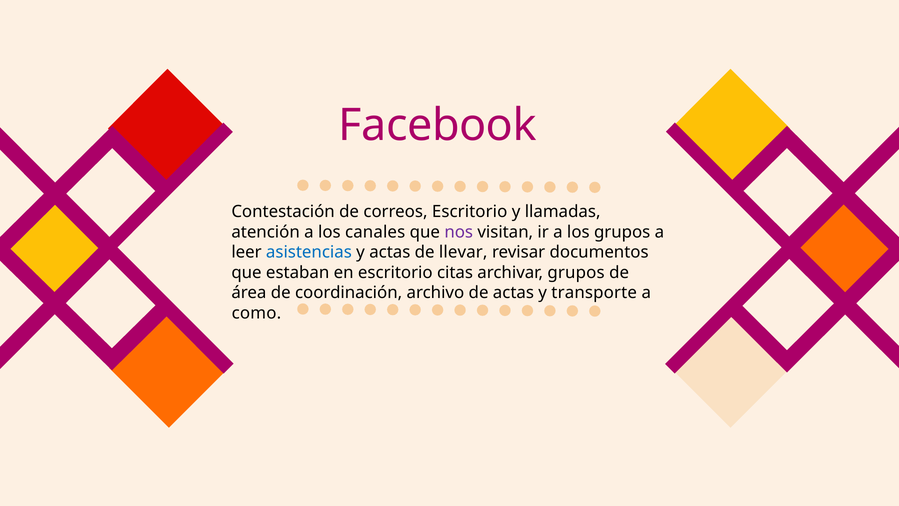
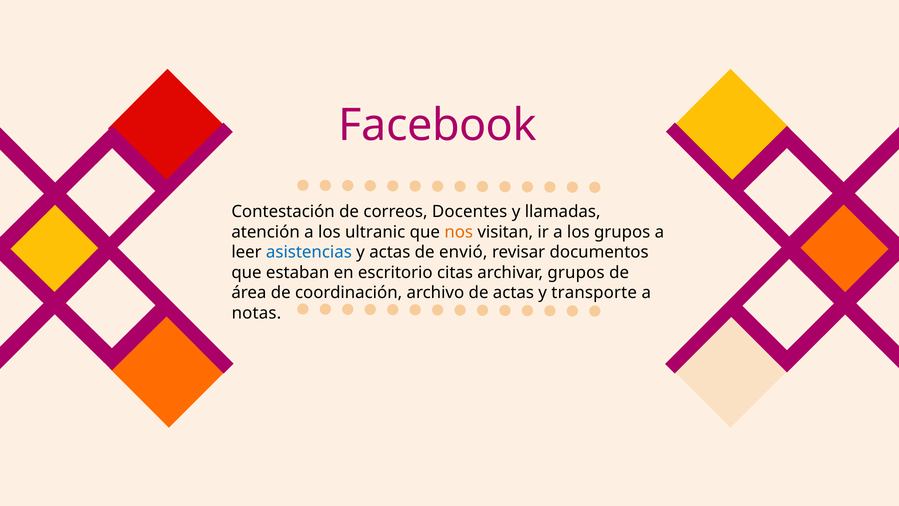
correos Escritorio: Escritorio -> Docentes
canales: canales -> ultranic
nos colour: purple -> orange
llevar: llevar -> envió
como: como -> notas
